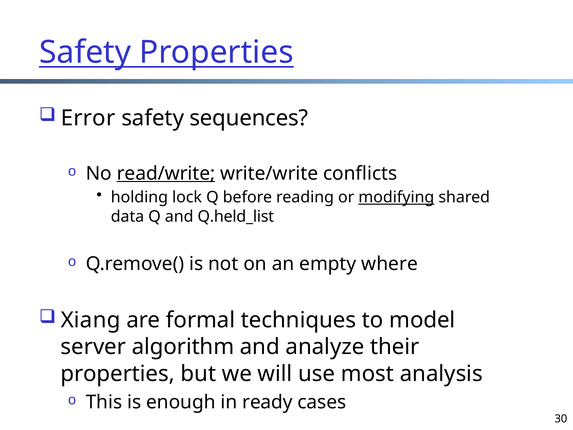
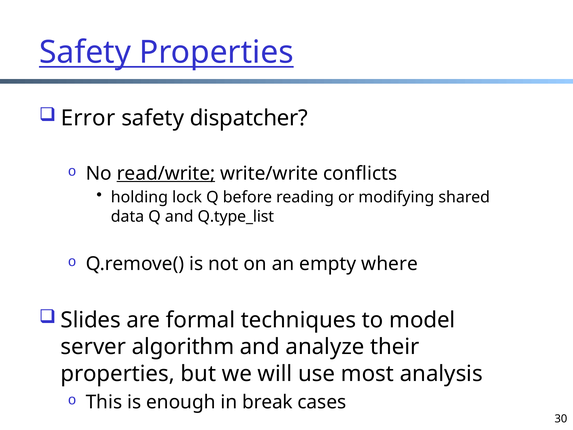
sequences: sequences -> dispatcher
modifying underline: present -> none
Q.held_list: Q.held_list -> Q.type_list
Xiang: Xiang -> Slides
ready: ready -> break
